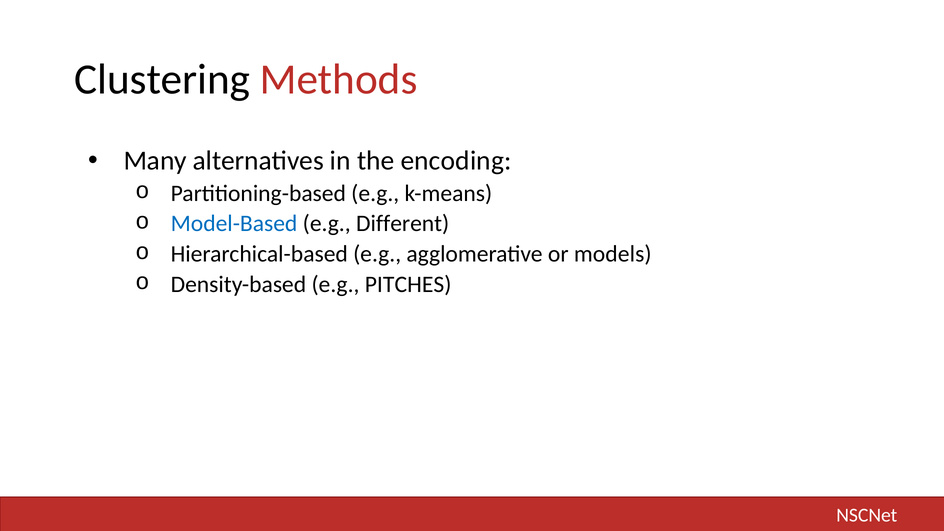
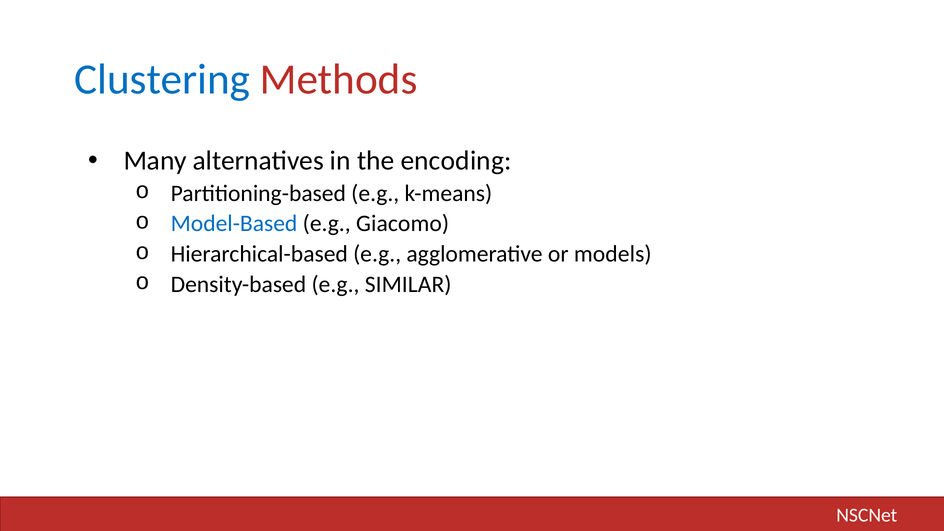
Clustering colour: black -> blue
Different: Different -> Giacomo
PITCHES: PITCHES -> SIMILAR
